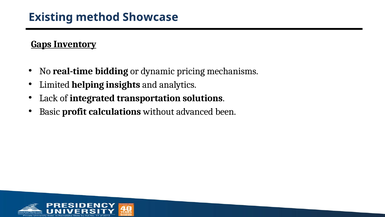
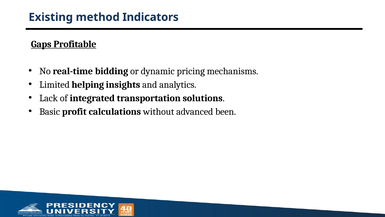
Showcase: Showcase -> Indicators
Inventory: Inventory -> Profitable
